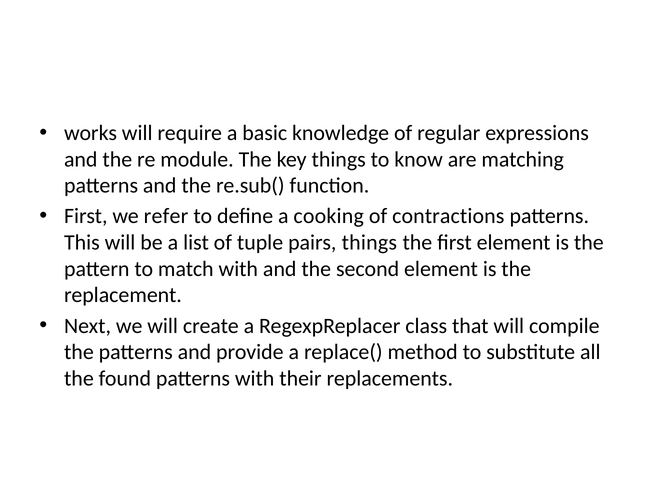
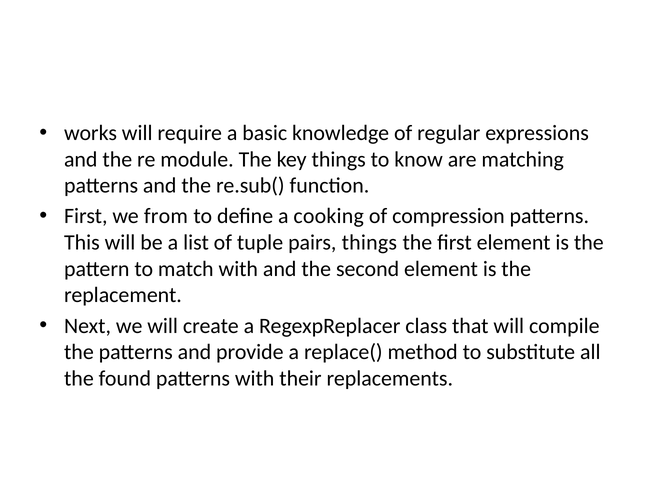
refer: refer -> from
contractions: contractions -> compression
